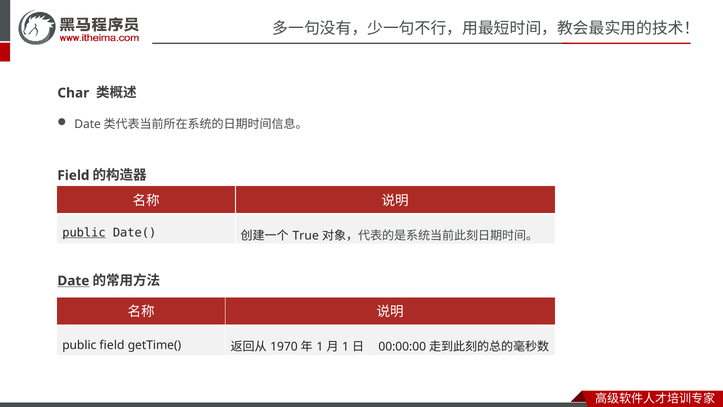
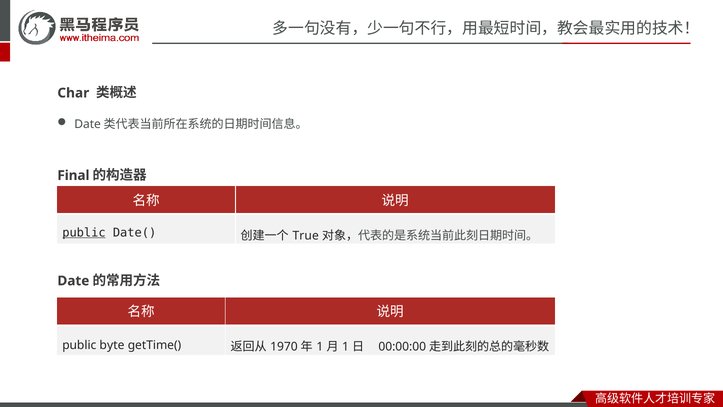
Field at (73, 175): Field -> Final
Date underline: present -> none
public field: field -> byte
